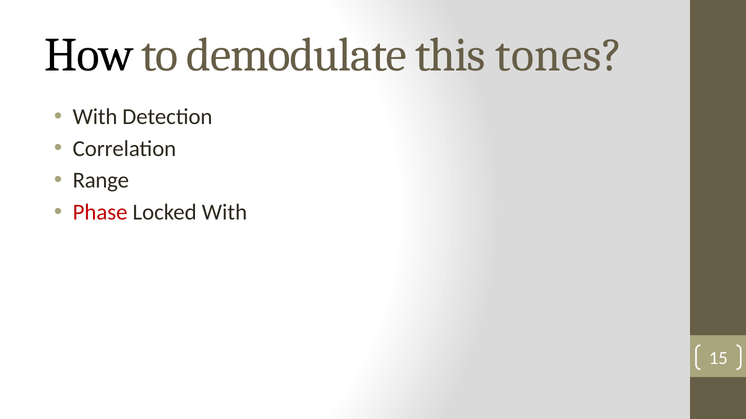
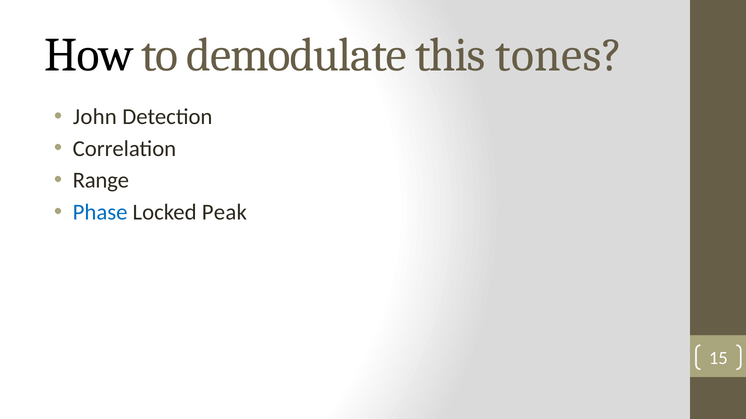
With at (95, 117): With -> John
Phase colour: red -> blue
Locked With: With -> Peak
